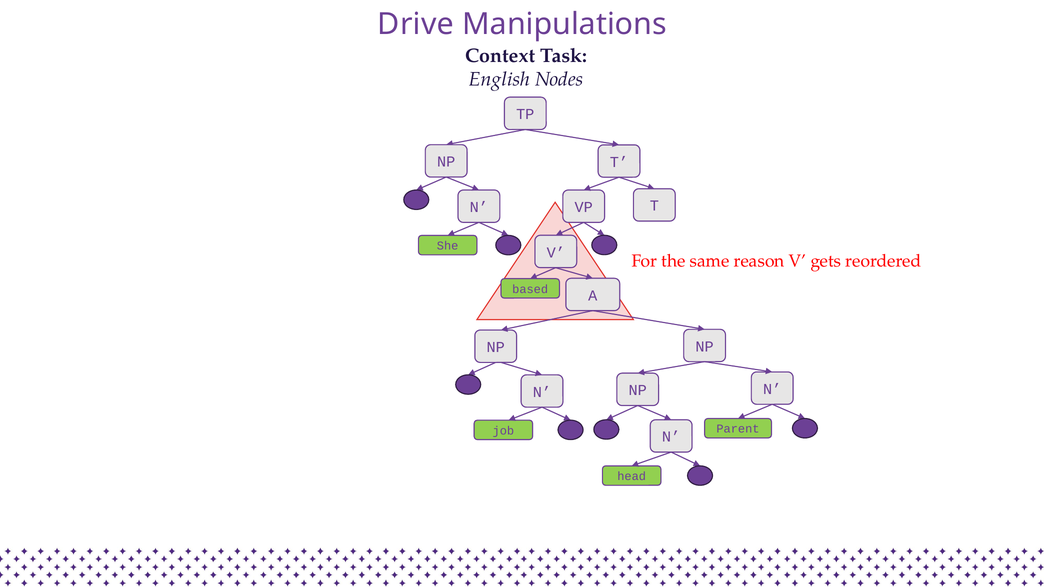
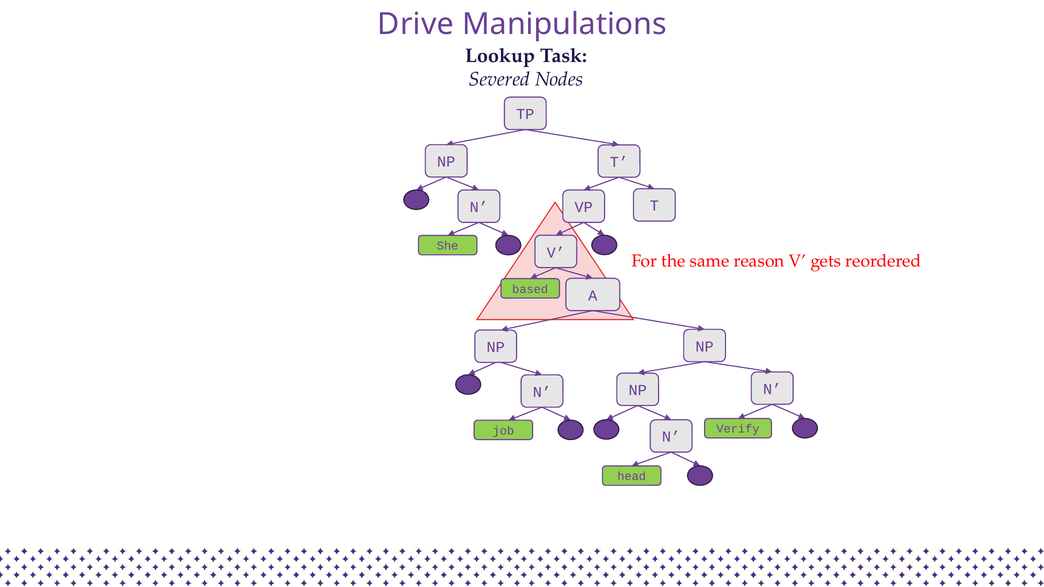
Context: Context -> Lookup
English: English -> Severed
Parent: Parent -> Verify
